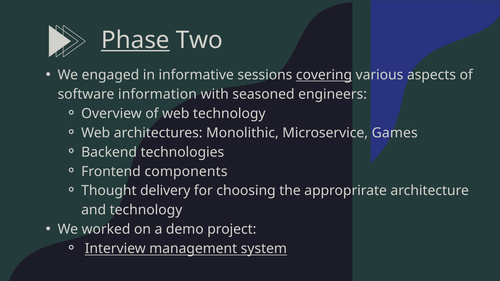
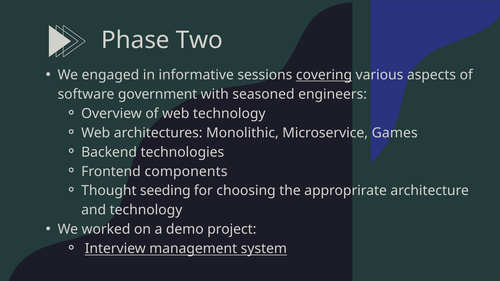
Phase underline: present -> none
information: information -> government
delivery: delivery -> seeding
